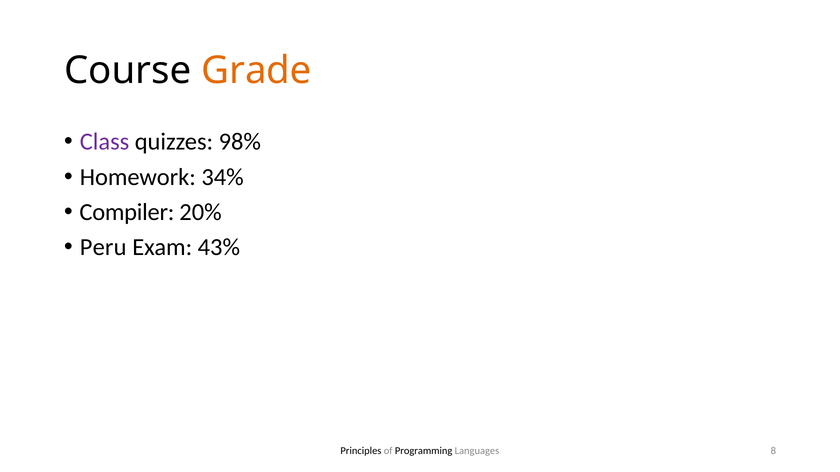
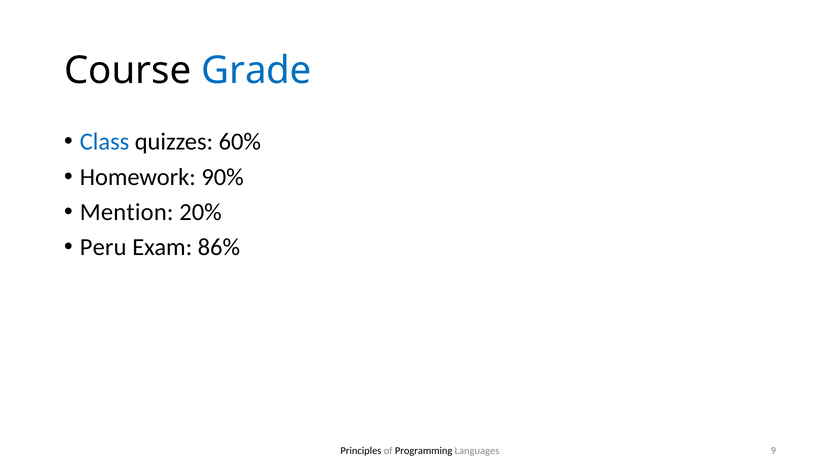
Grade colour: orange -> blue
Class colour: purple -> blue
98%: 98% -> 60%
34%: 34% -> 90%
Compiler: Compiler -> Mention
43%: 43% -> 86%
8: 8 -> 9
